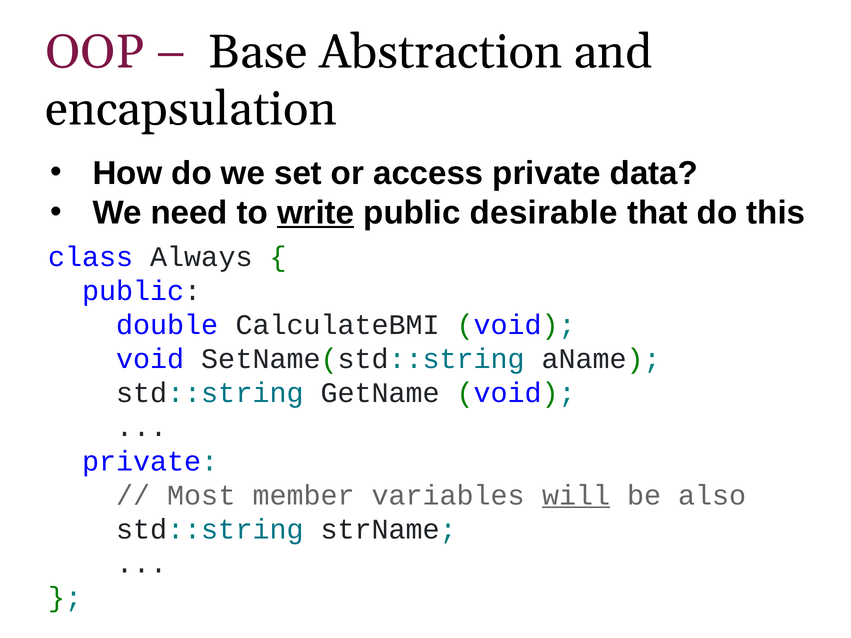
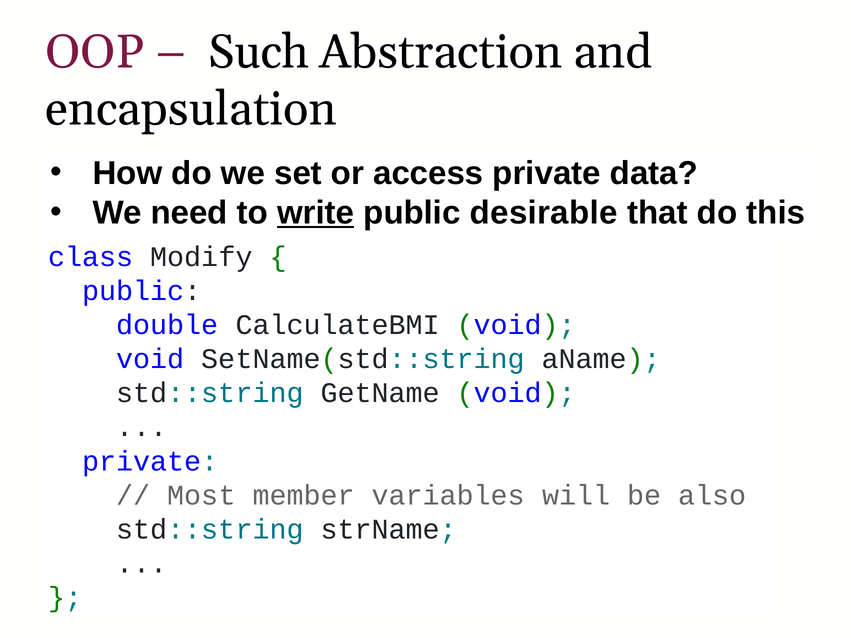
Base: Base -> Such
Always: Always -> Modify
will underline: present -> none
